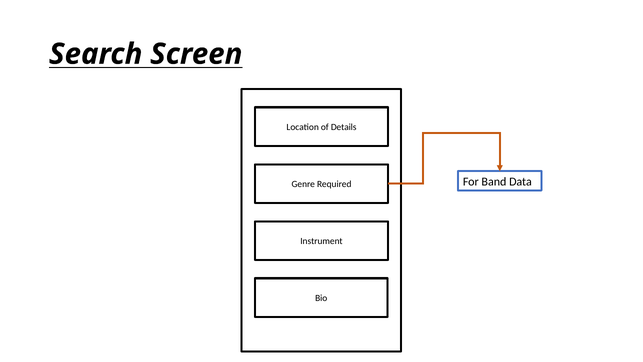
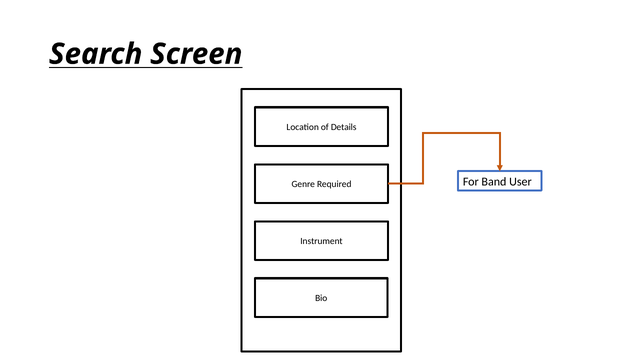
Data: Data -> User
